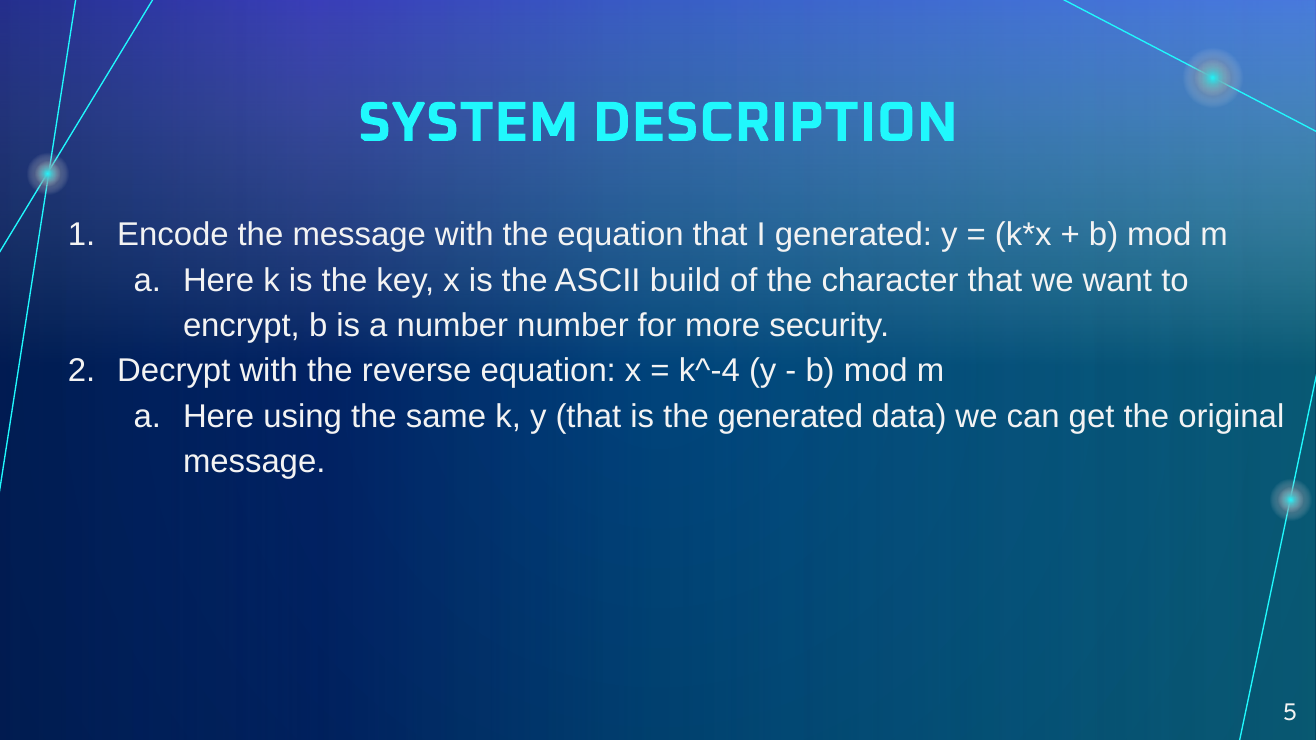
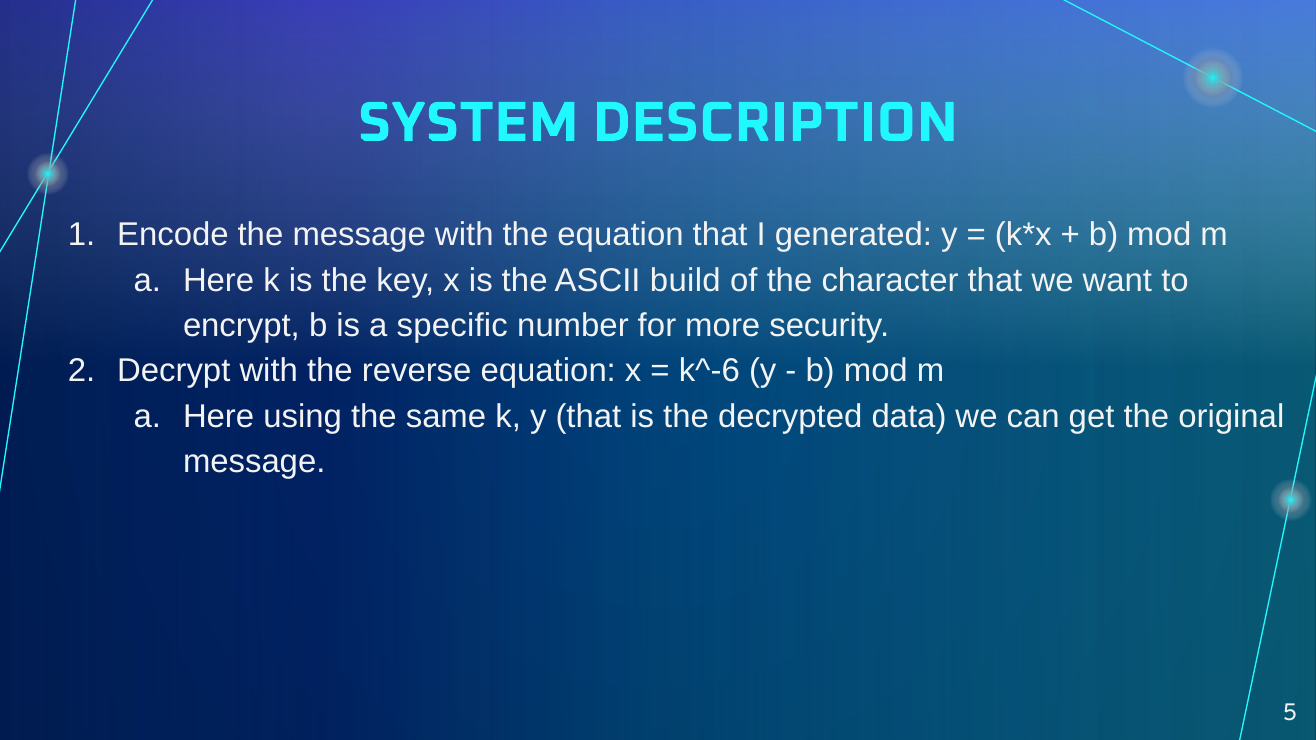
a number: number -> specific
k^-4: k^-4 -> k^-6
the generated: generated -> decrypted
